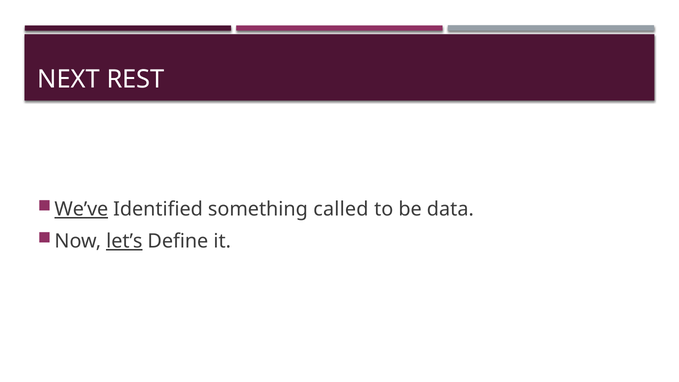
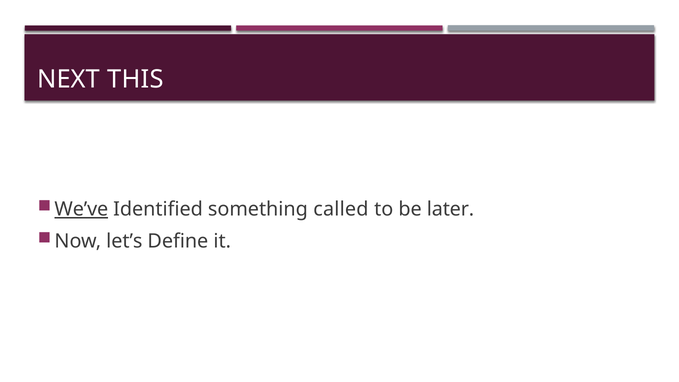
REST: REST -> THIS
data: data -> later
let’s underline: present -> none
